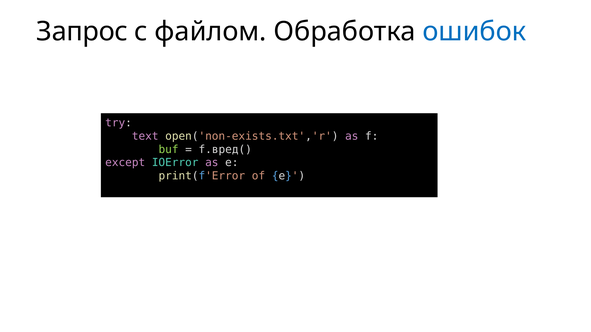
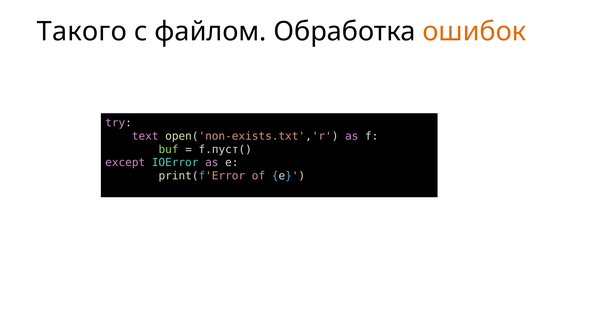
Запрос: Запрос -> Такого
ошибок colour: blue -> orange
f.вред(: f.вред( -> f.пуст(
